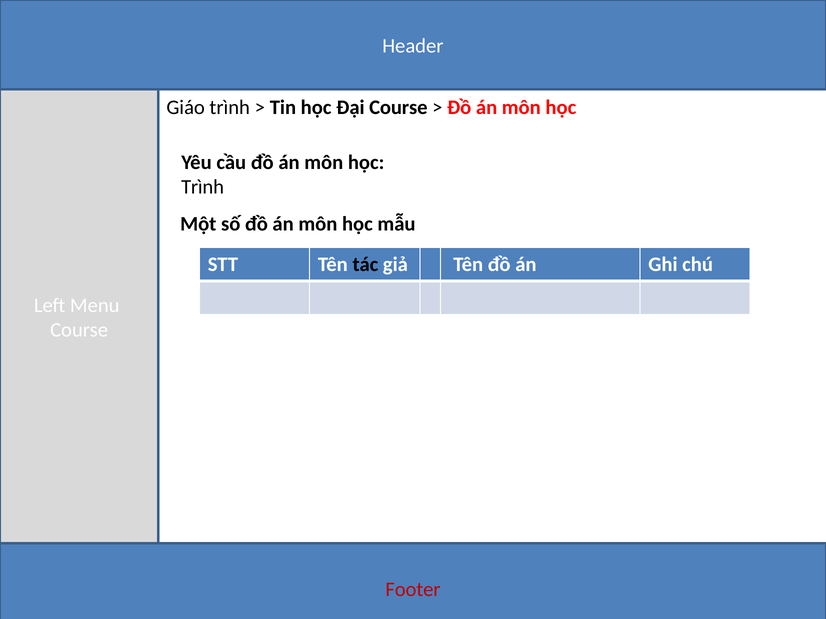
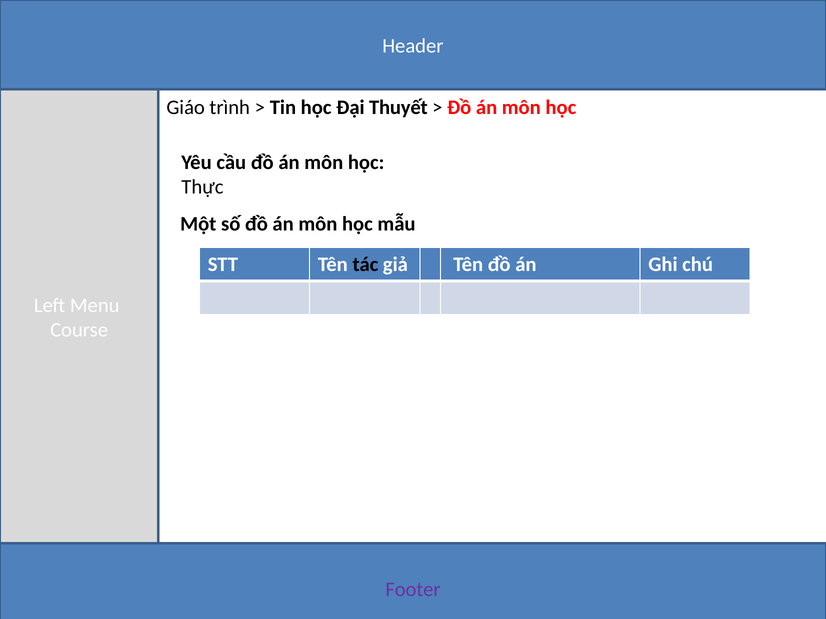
Đại Course: Course -> Thuyết
Trình at (203, 187): Trình -> Thực
Footer colour: red -> purple
